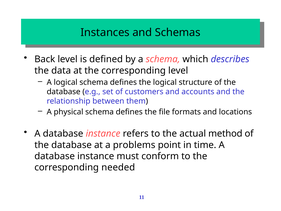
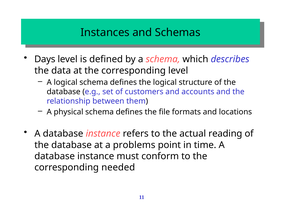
Back: Back -> Days
method: method -> reading
